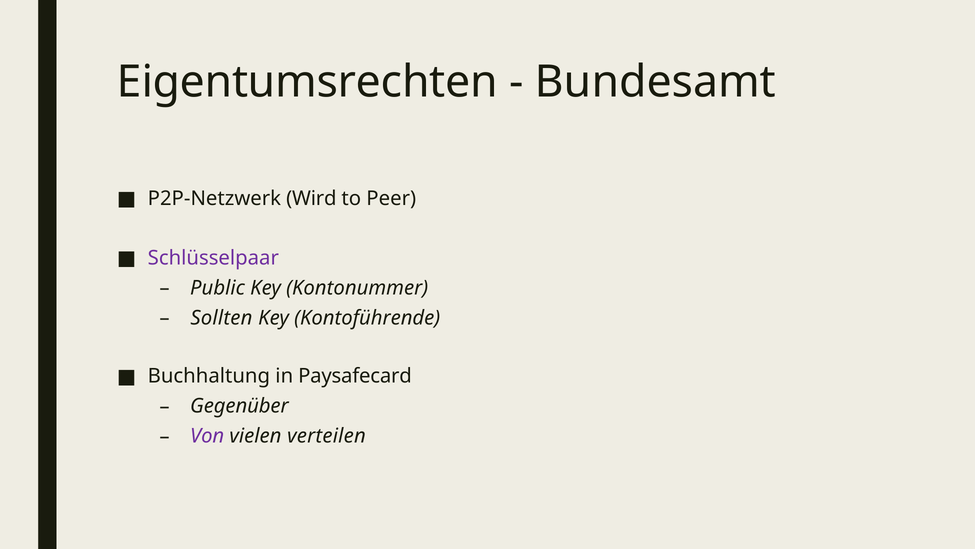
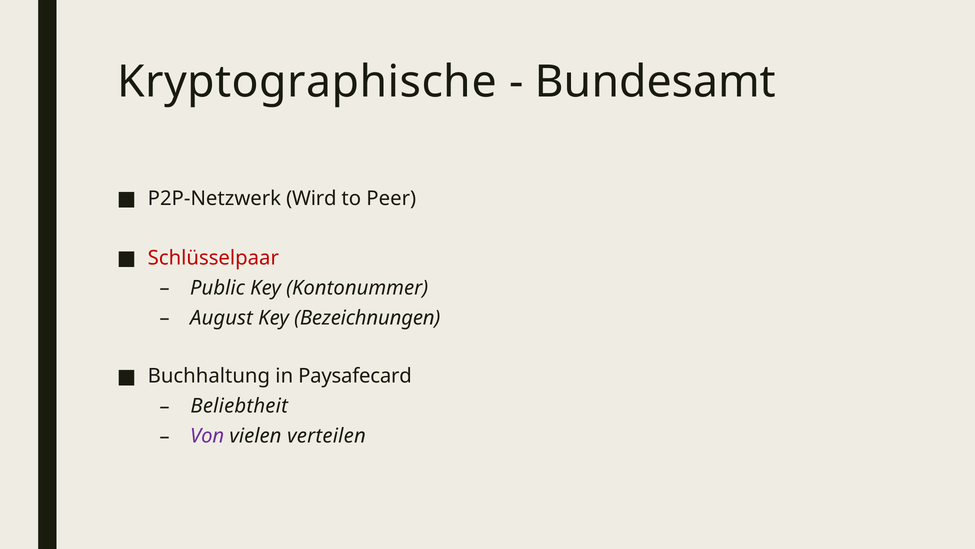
Eigentumsrechten: Eigentumsrechten -> Kryptographische
Schlüsselpaar colour: purple -> red
Sollten: Sollten -> August
Kontoführende: Kontoführende -> Bezeichnungen
Gegenüber: Gegenüber -> Beliebtheit
